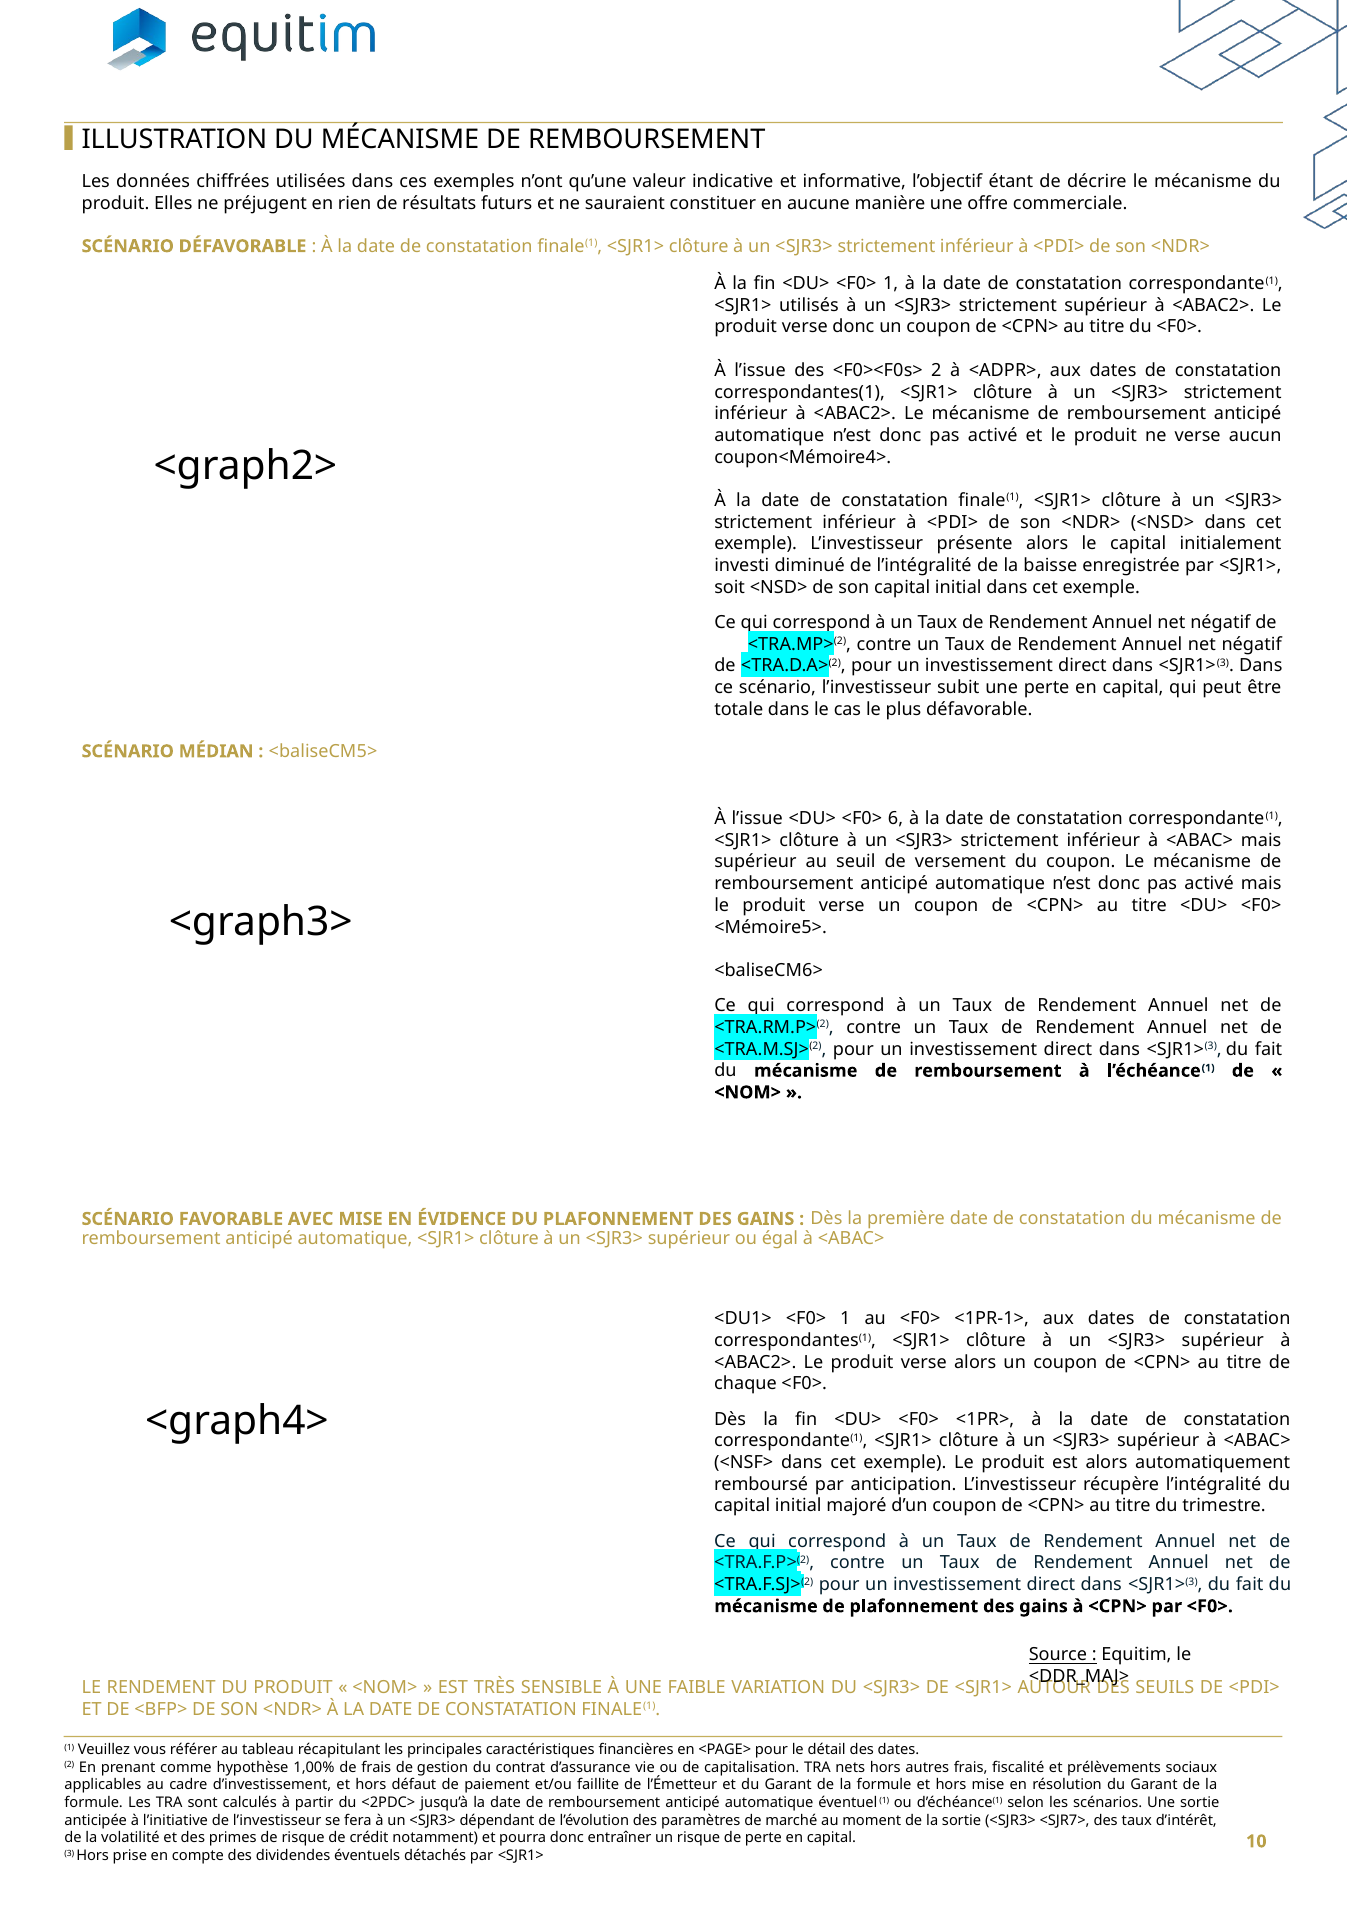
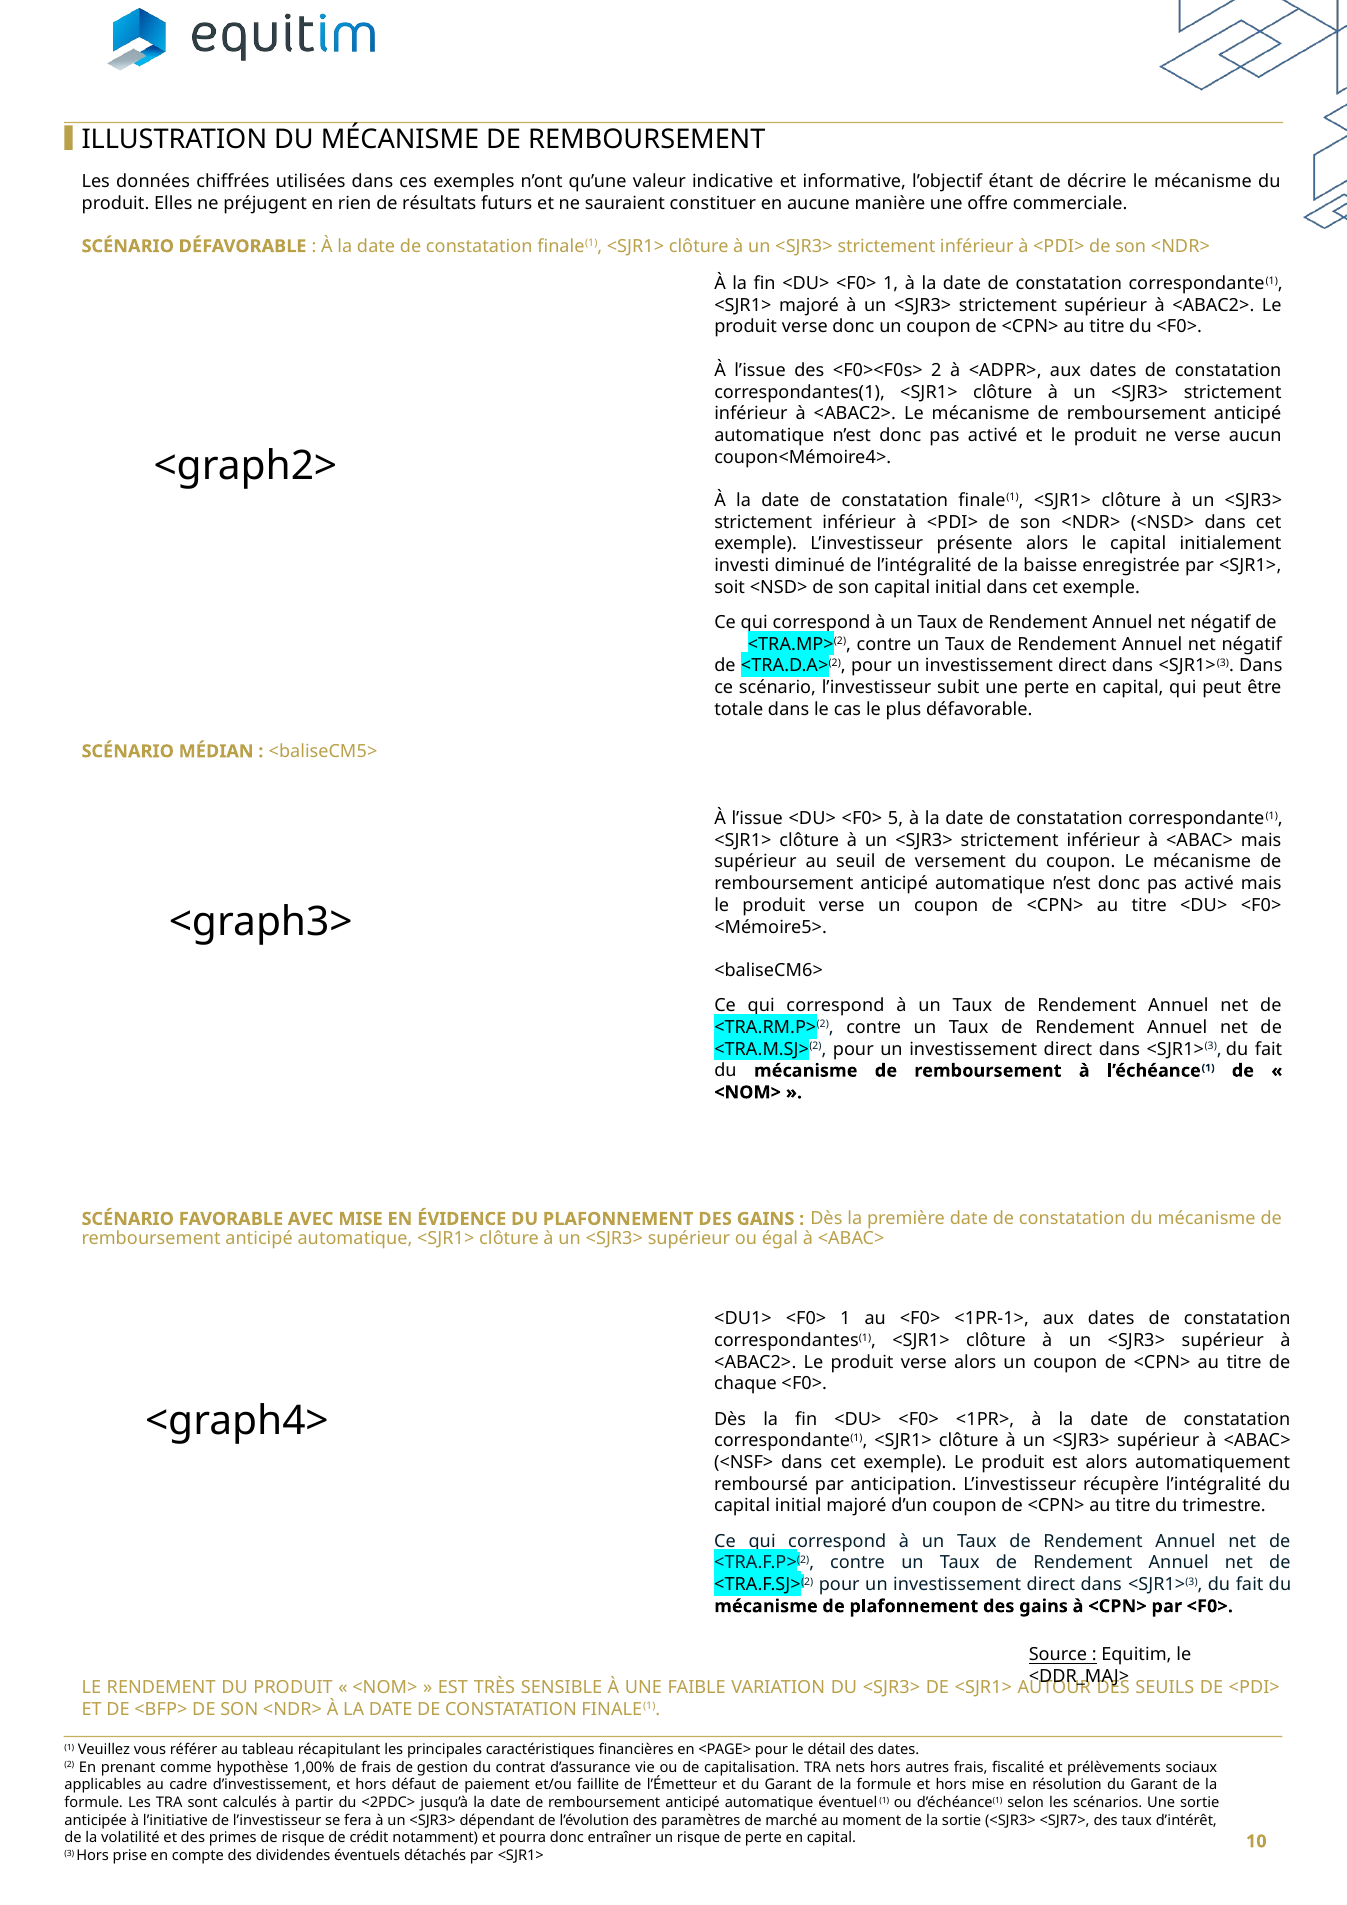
<SJR1> utilisés: utilisés -> majoré
6: 6 -> 5
